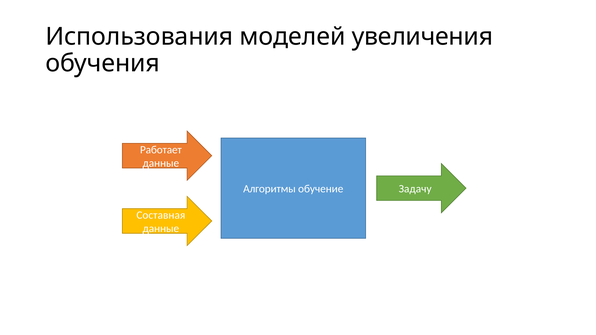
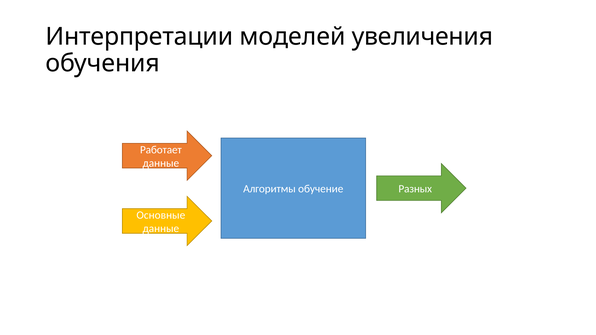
Использования: Использования -> Интерпретации
Задачу: Задачу -> Разных
Составная: Составная -> Основные
